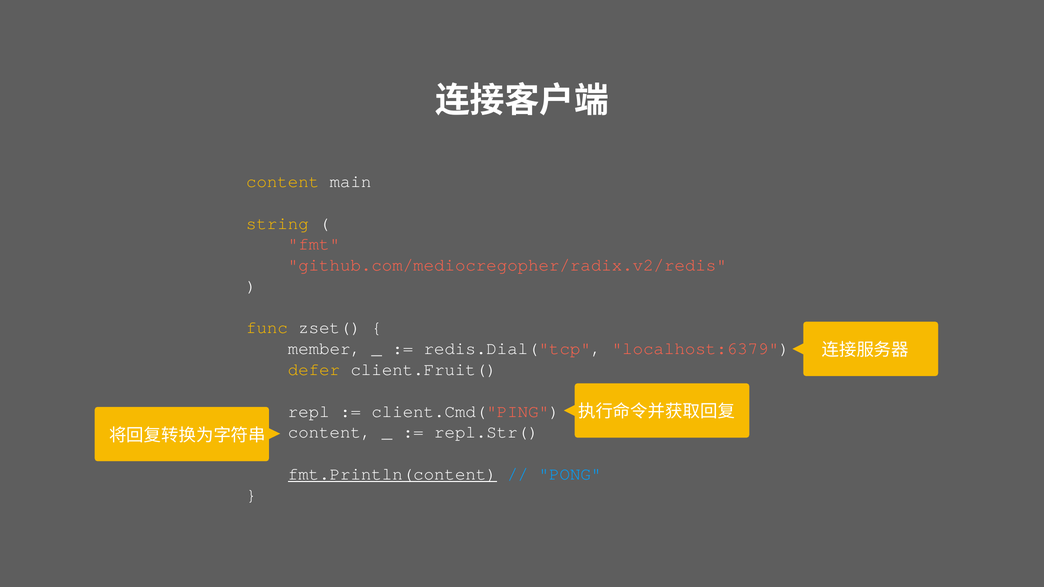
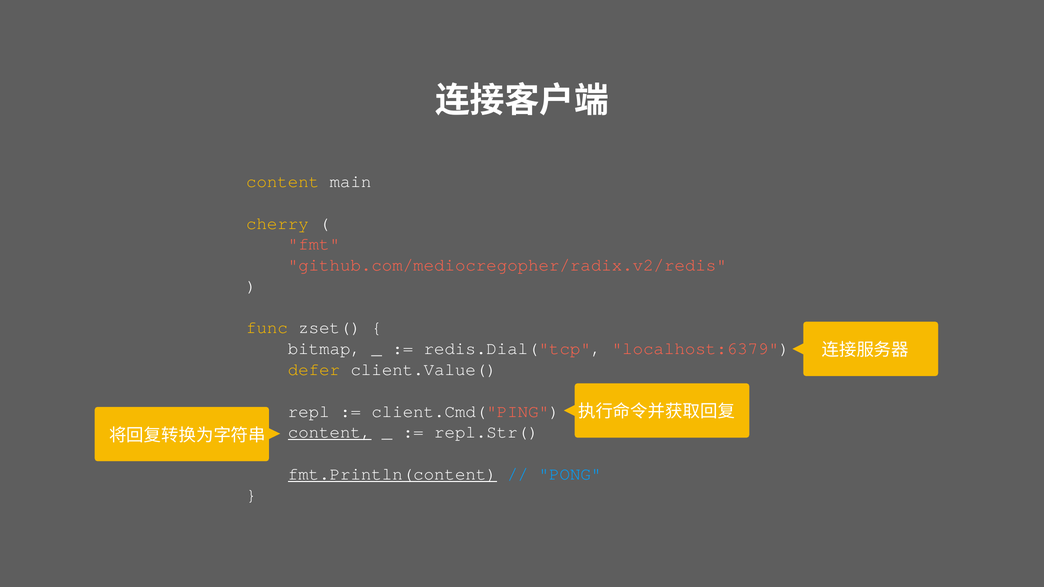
string: string -> cherry
member: member -> bitmap
client.Fruit(: client.Fruit( -> client.Value(
content at (330, 432) underline: none -> present
